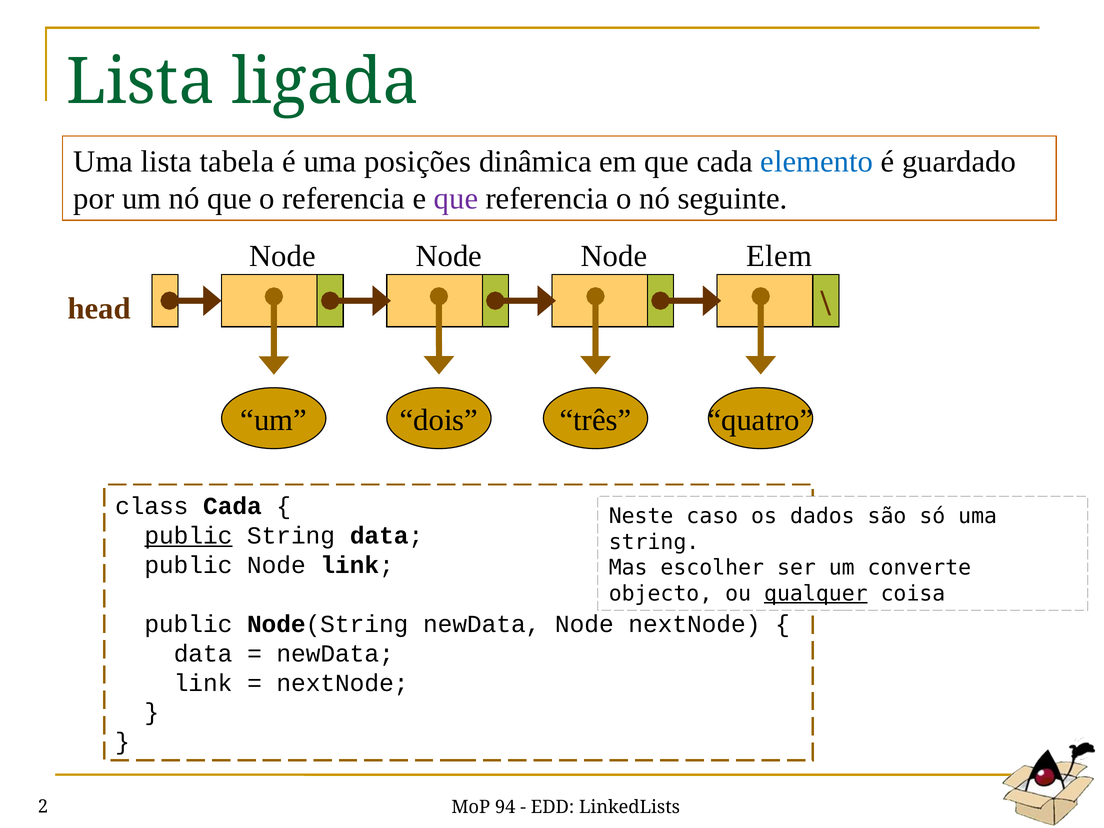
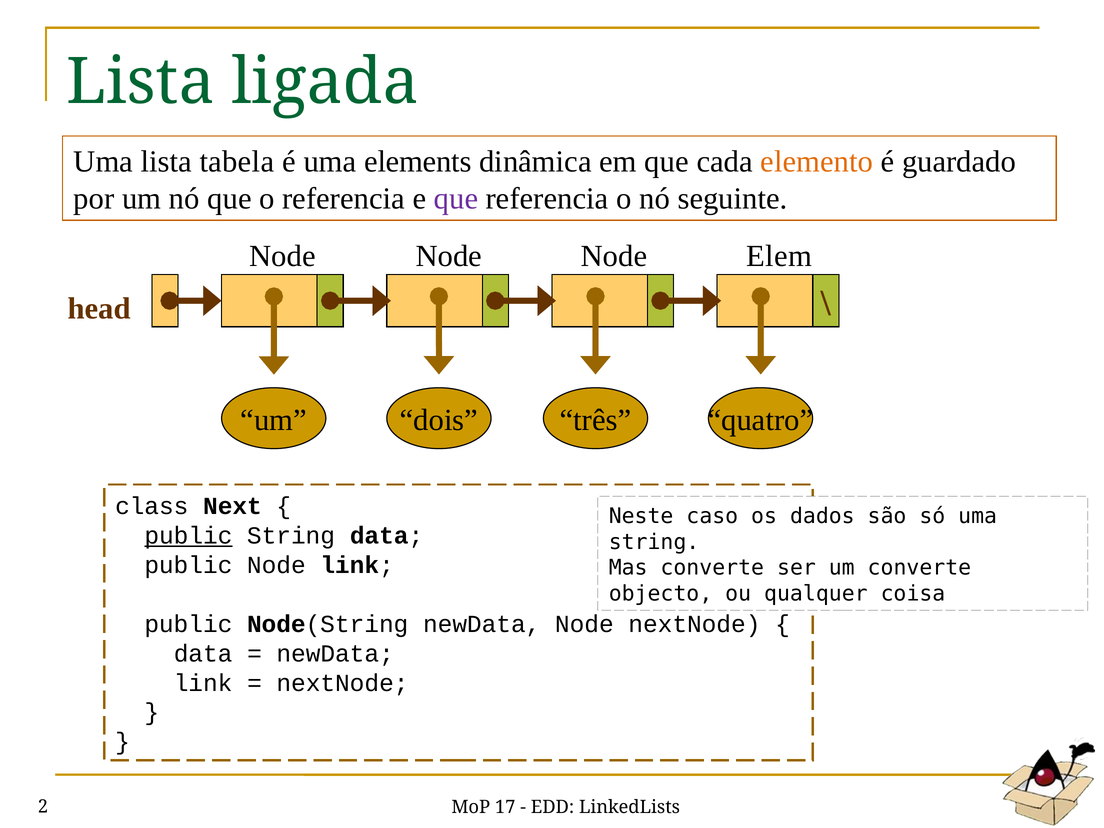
posições: posições -> elements
elemento colour: blue -> orange
class Cada: Cada -> Next
Mas escolher: escolher -> converte
qualquer underline: present -> none
94: 94 -> 17
